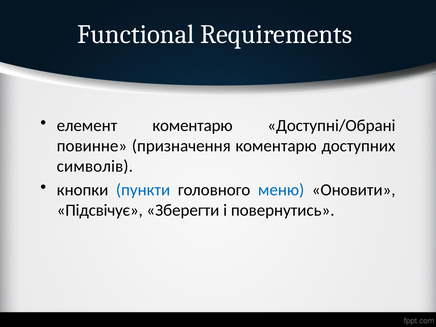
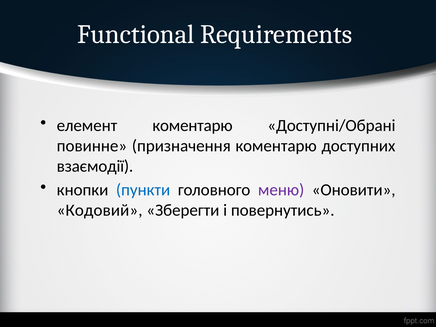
символів: символів -> взаємодії
меню colour: blue -> purple
Підсвічує: Підсвічує -> Кодовий
